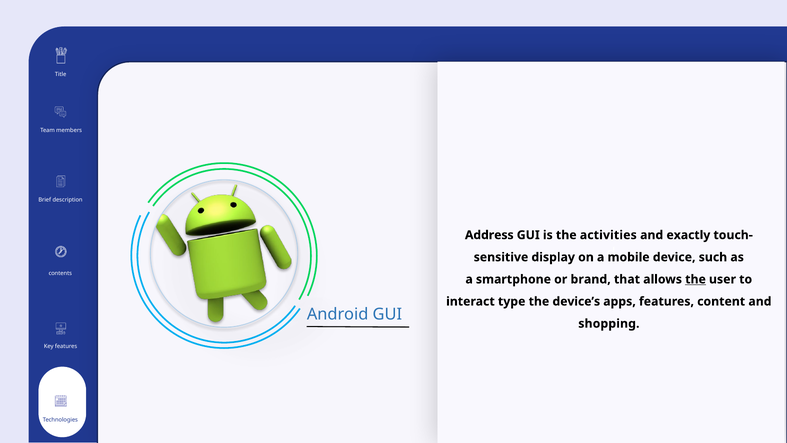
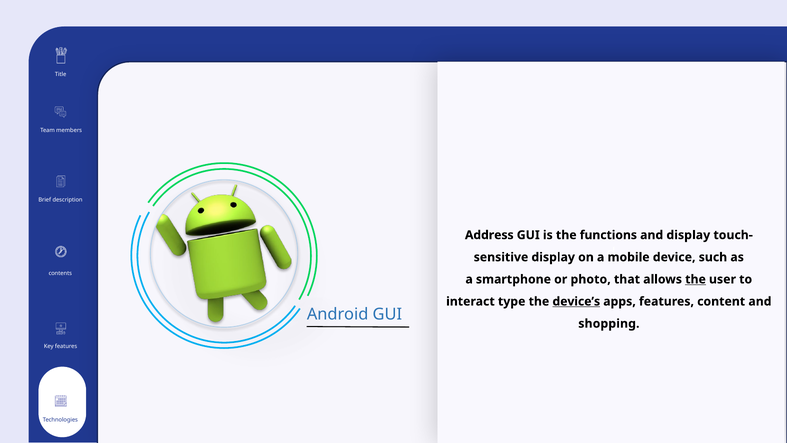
activities: activities -> functions
and exactly: exactly -> display
brand: brand -> photo
device’s underline: none -> present
